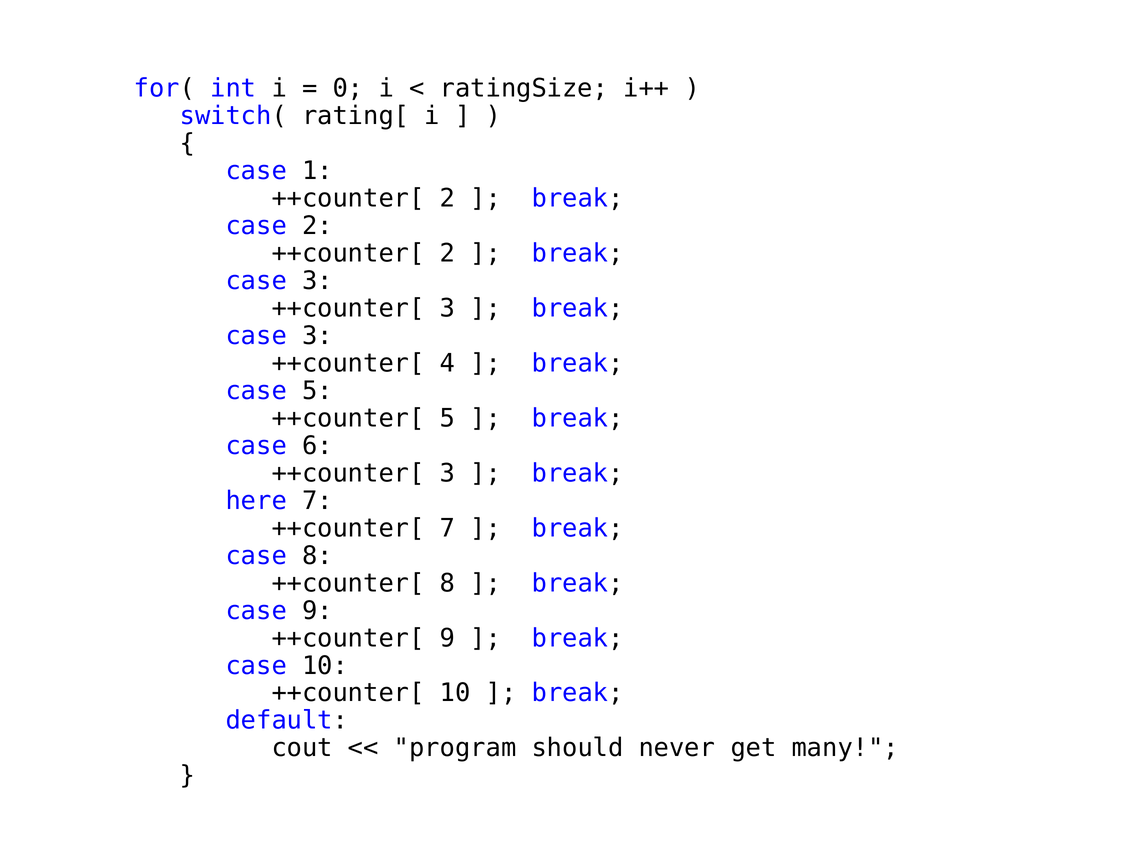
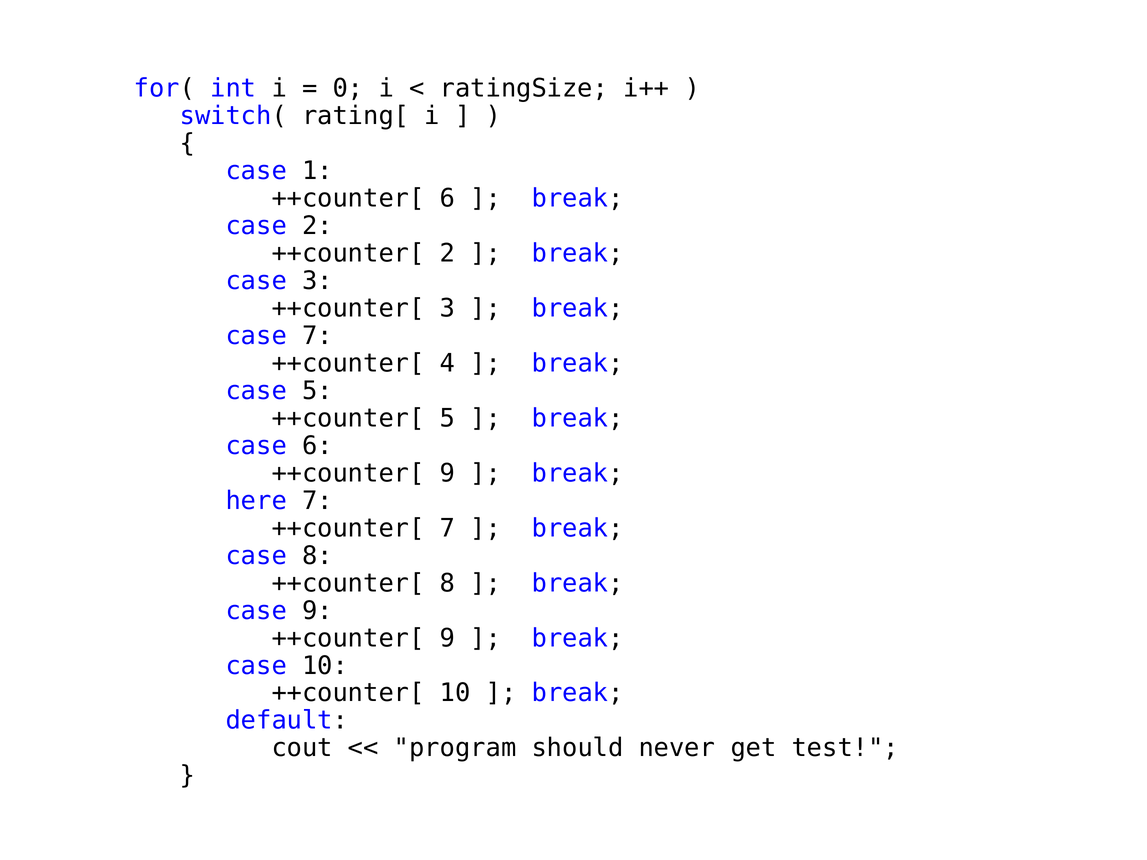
2 at (447, 198): 2 -> 6
3 at (317, 336): 3 -> 7
3 at (447, 473): 3 -> 9
many: many -> test
